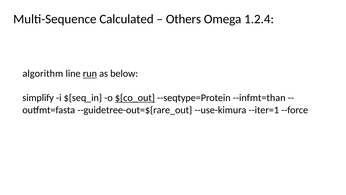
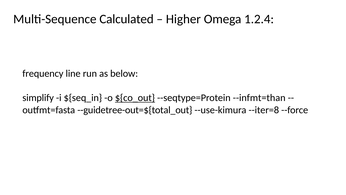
Others: Others -> Higher
algorithm: algorithm -> frequency
run underline: present -> none
--guidetree-out=${rare_out: --guidetree-out=${rare_out -> --guidetree-out=${total_out
--iter=1: --iter=1 -> --iter=8
